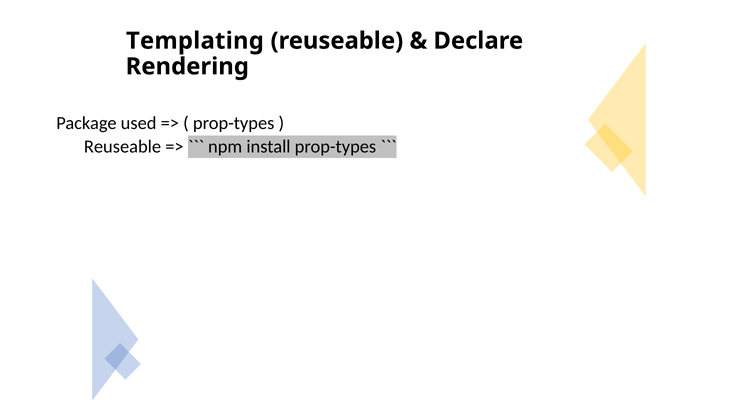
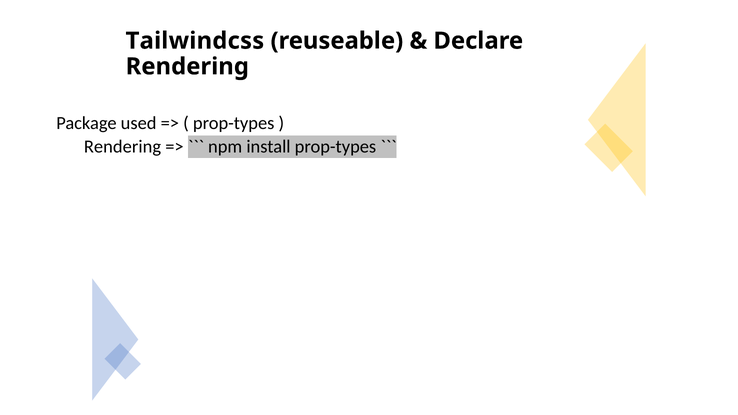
Templating: Templating -> Tailwindcss
Reuseable at (123, 147): Reuseable -> Rendering
